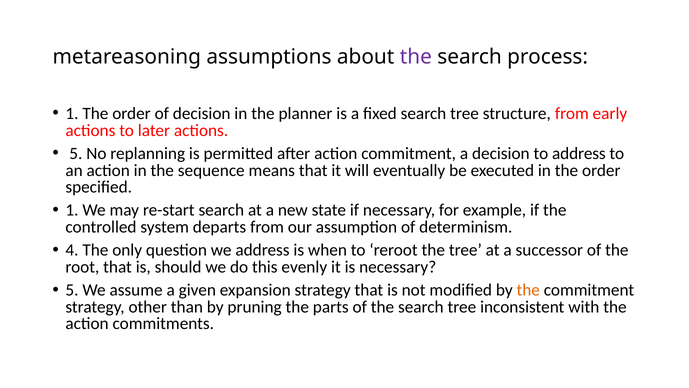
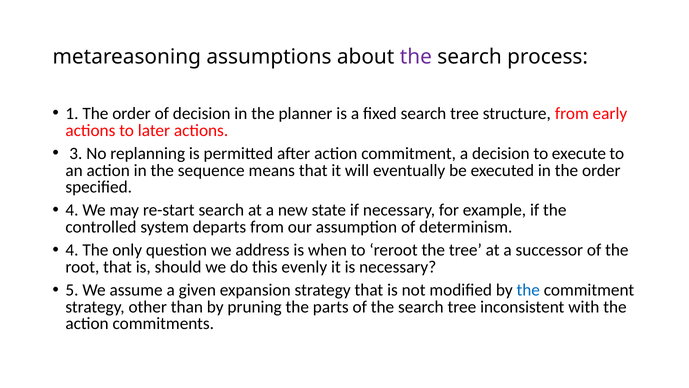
5 at (76, 153): 5 -> 3
to address: address -> execute
1 at (72, 210): 1 -> 4
the at (528, 290) colour: orange -> blue
